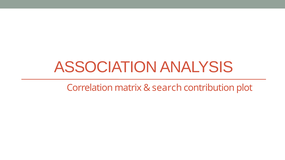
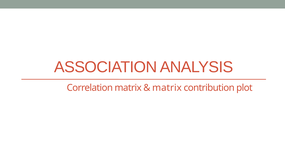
search at (167, 88): search -> matrix
